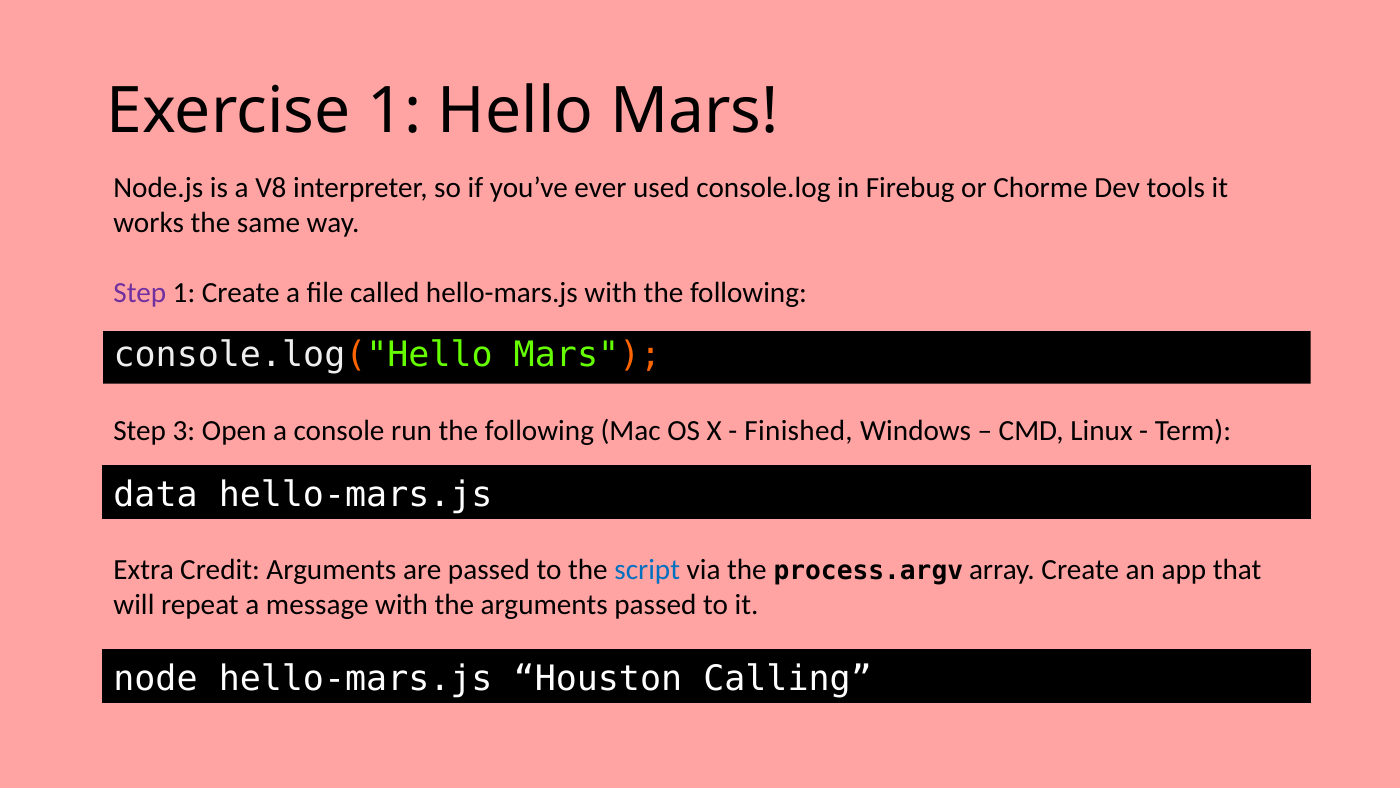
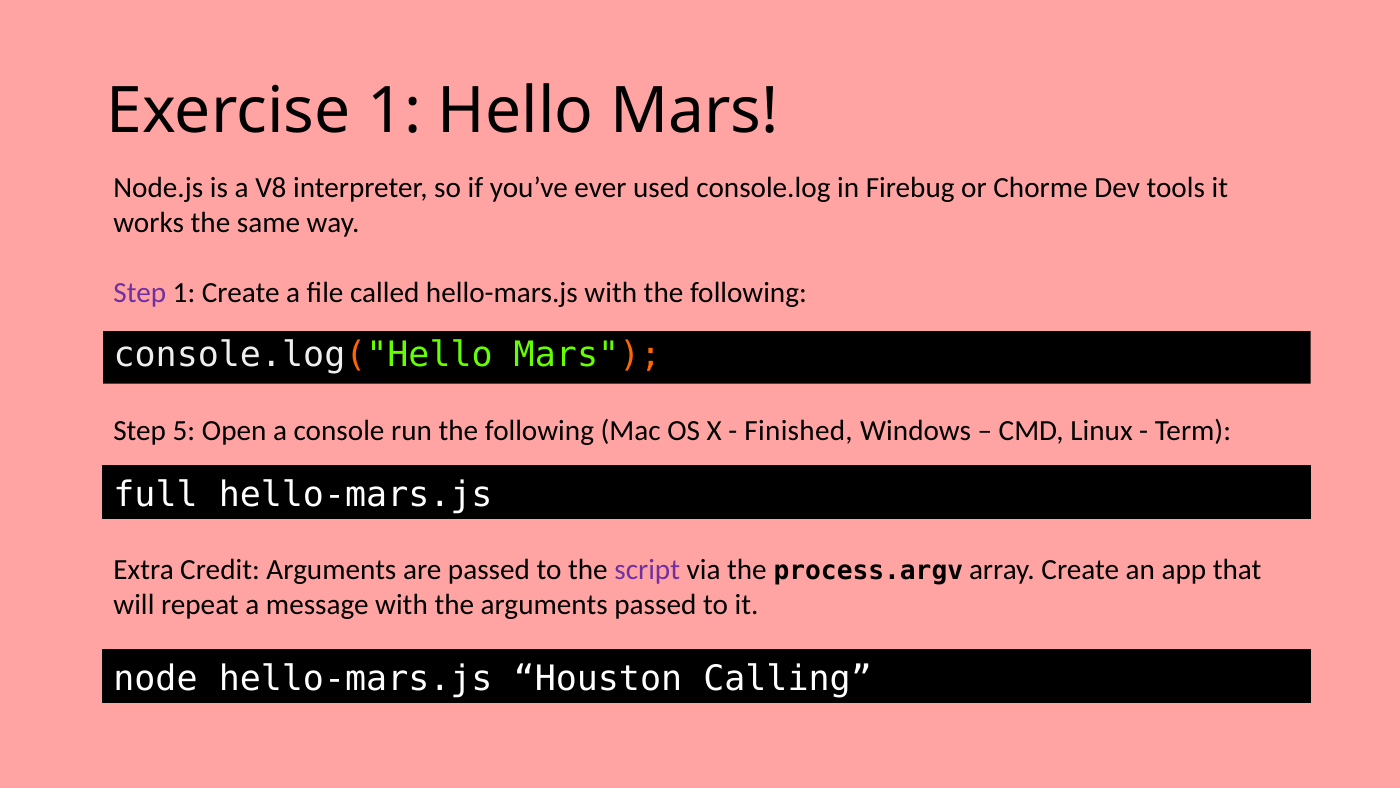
3: 3 -> 5
data: data -> full
script colour: blue -> purple
